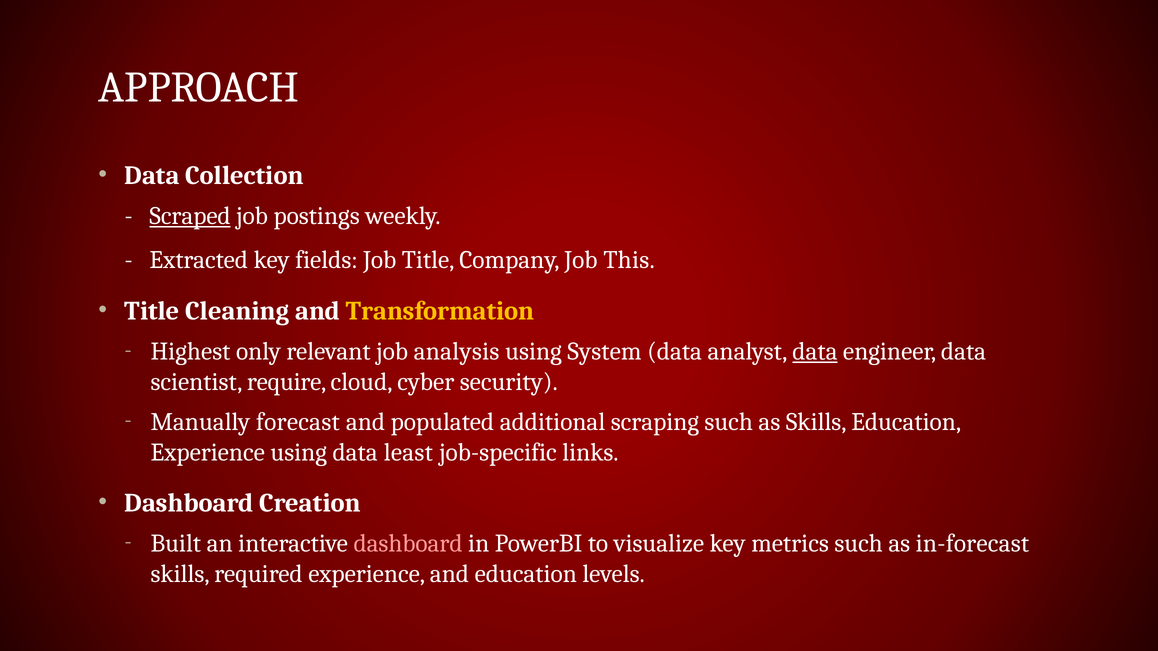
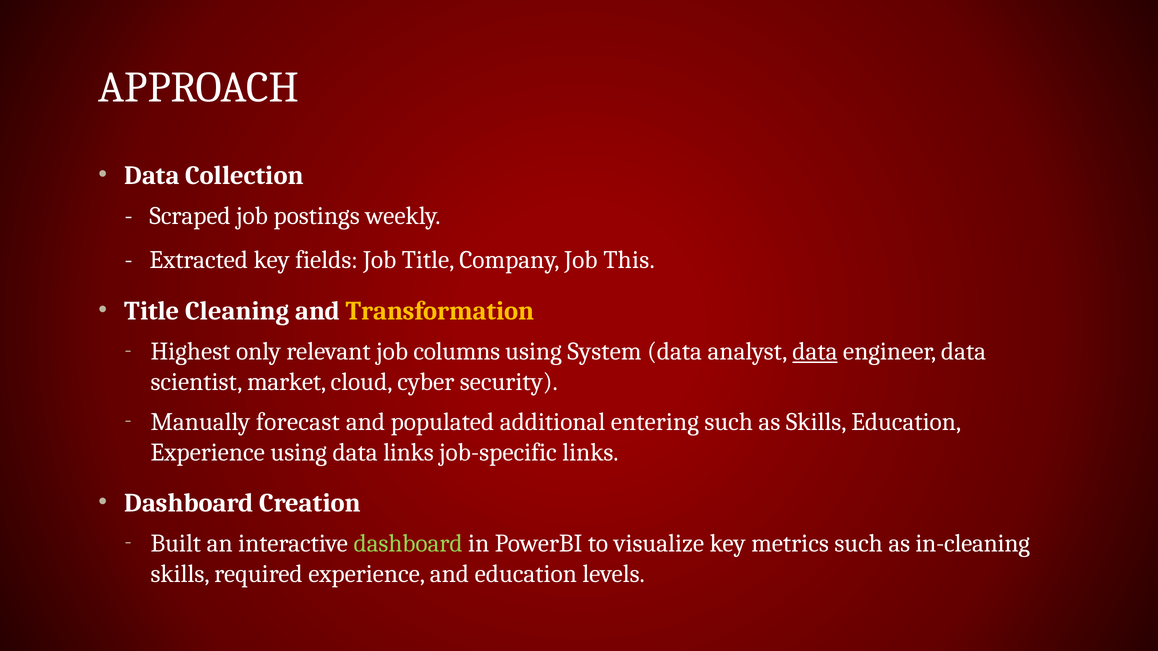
Scraped underline: present -> none
analysis: analysis -> columns
require: require -> market
scraping: scraping -> entering
data least: least -> links
dashboard at (408, 544) colour: pink -> light green
in-forecast: in-forecast -> in-cleaning
